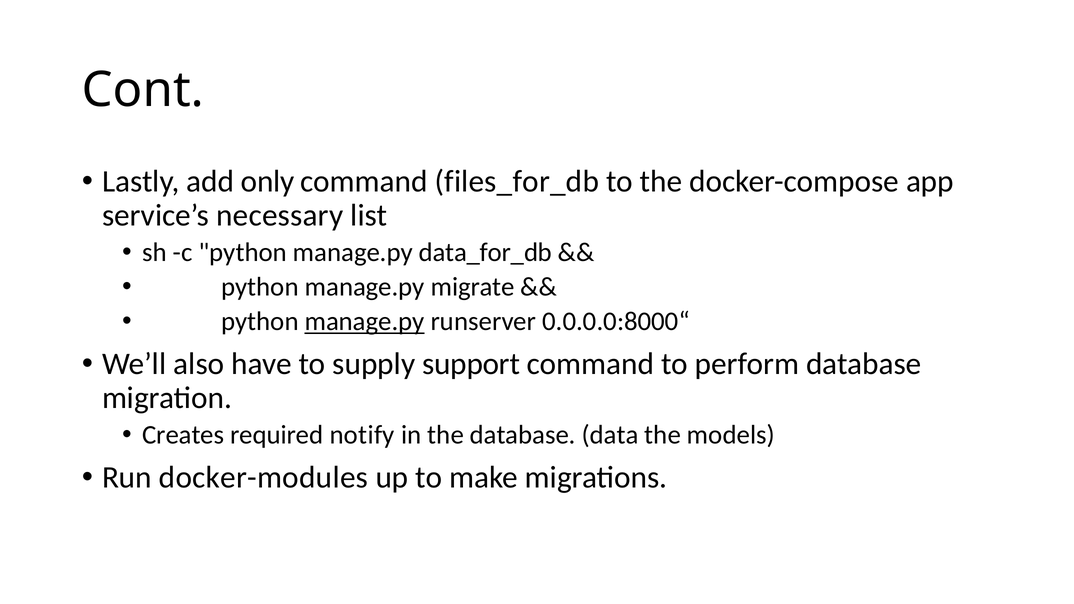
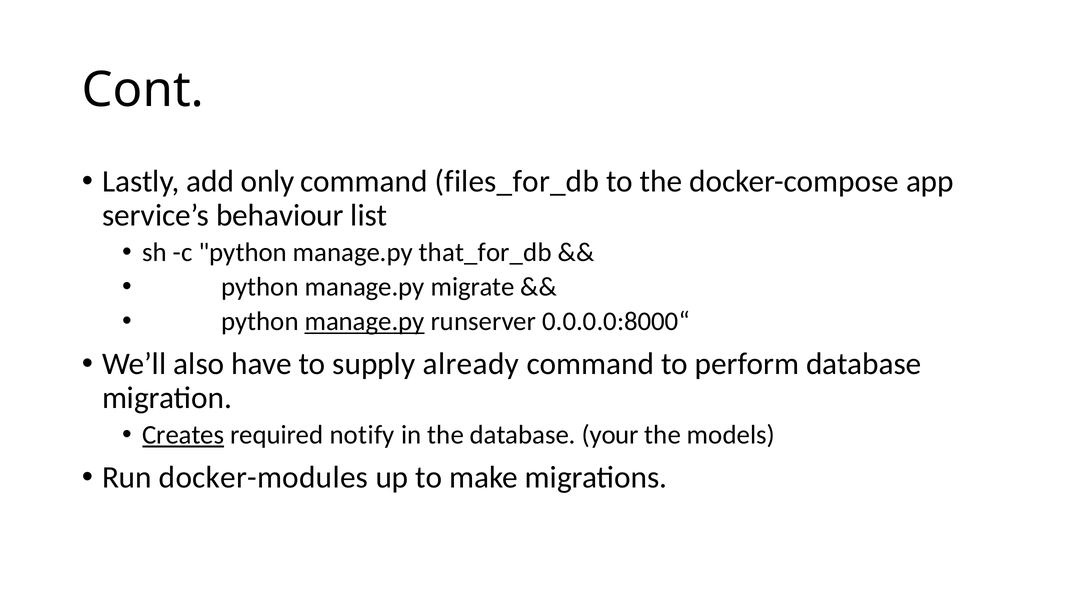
necessary: necessary -> behaviour
data_for_db: data_for_db -> that_for_db
support: support -> already
Creates underline: none -> present
data: data -> your
